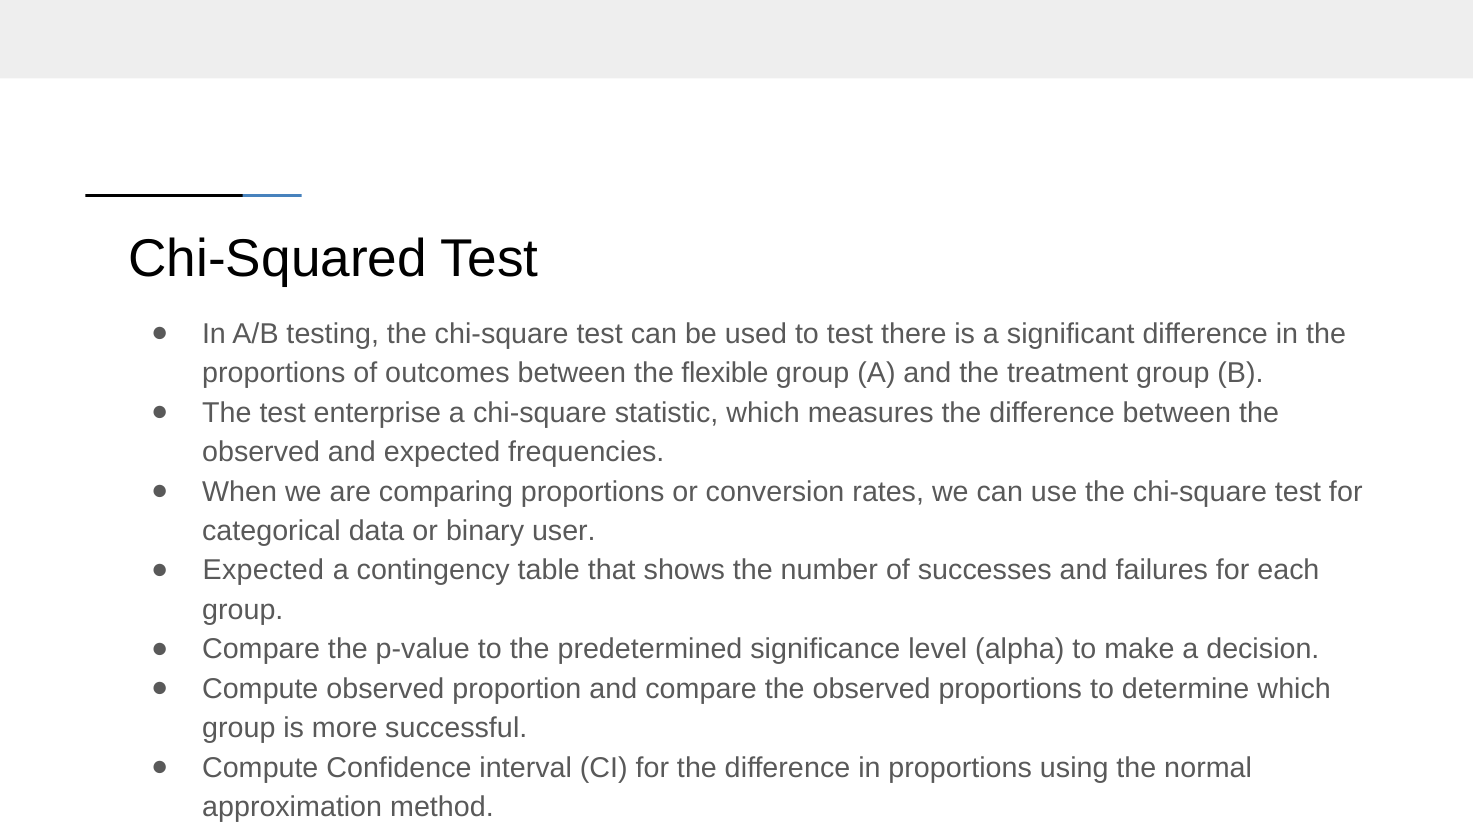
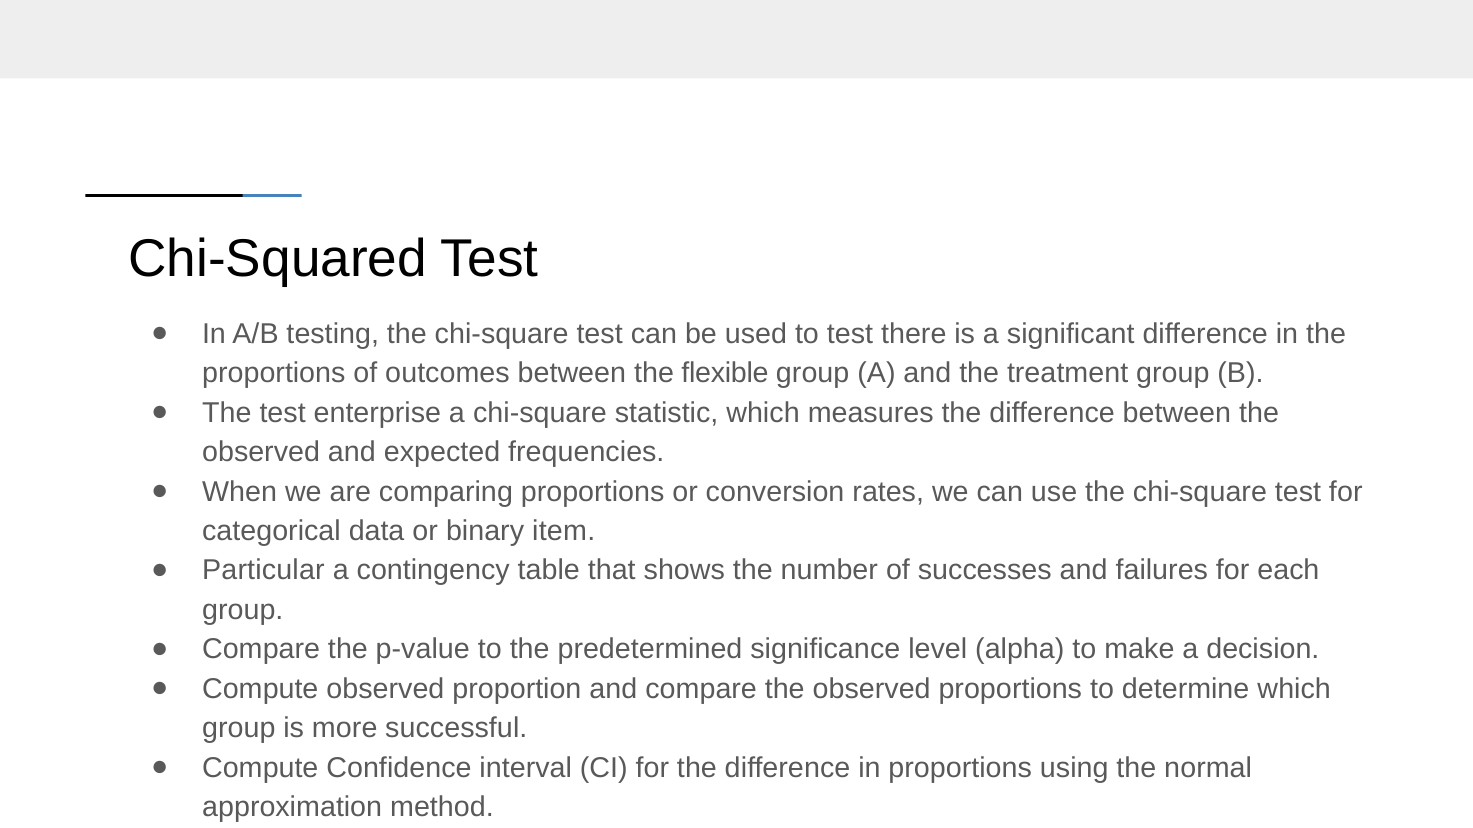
user: user -> item
Expected at (263, 571): Expected -> Particular
